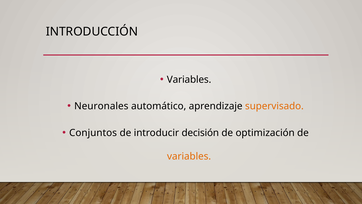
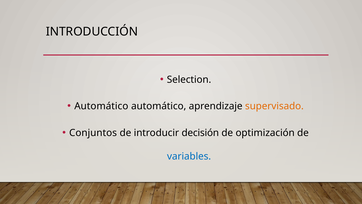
Variables at (189, 80): Variables -> Selection
Neuronales at (101, 106): Neuronales -> Automático
variables at (189, 156) colour: orange -> blue
